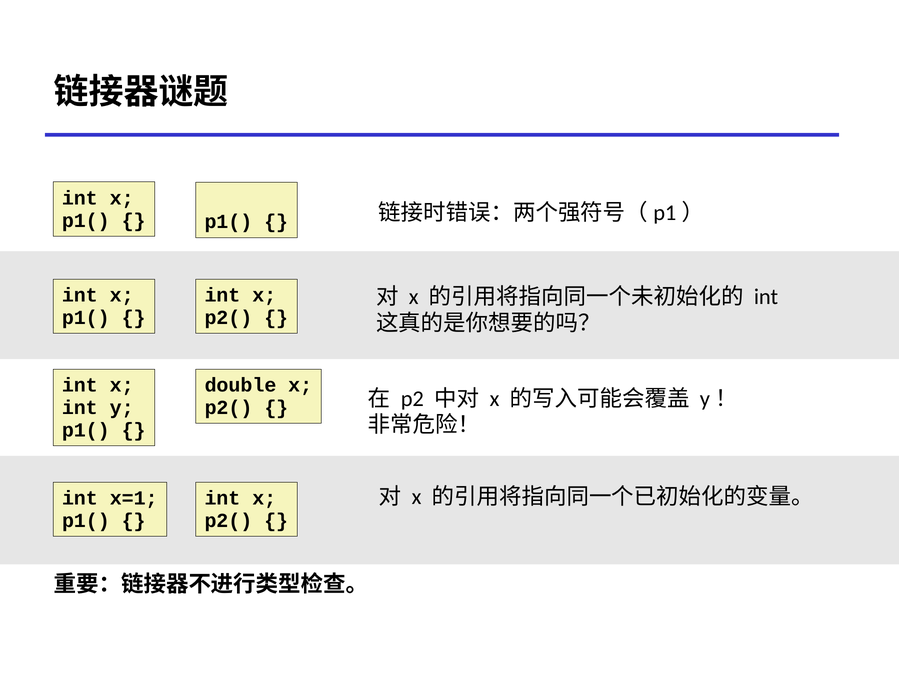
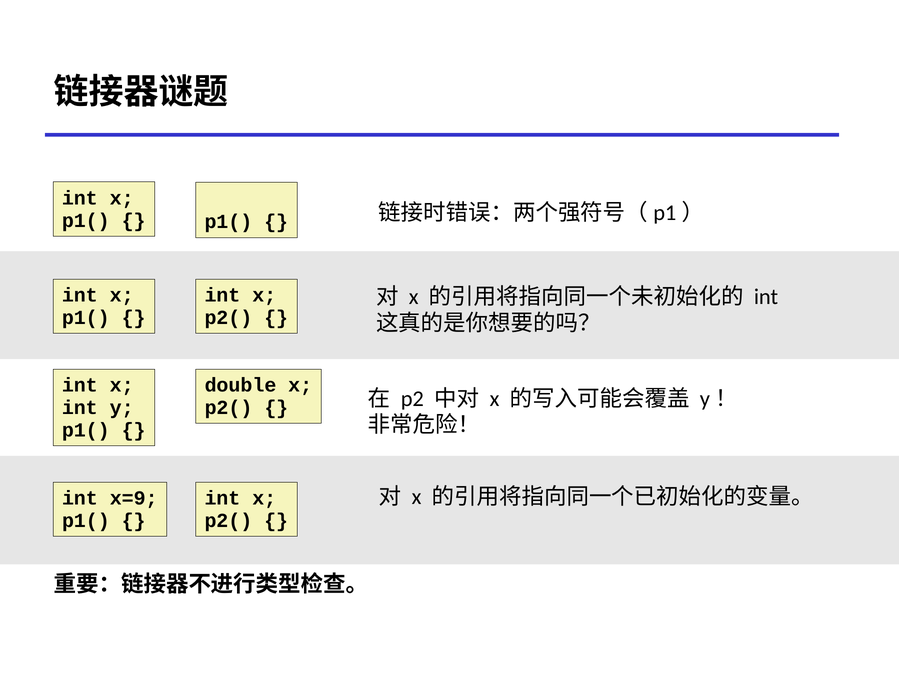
x=1: x=1 -> x=9
